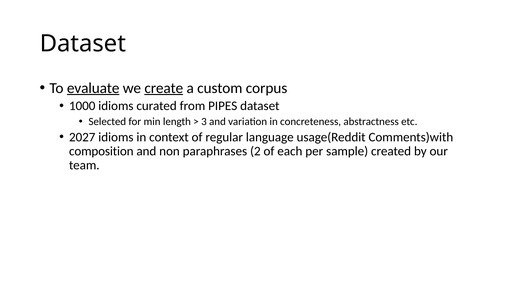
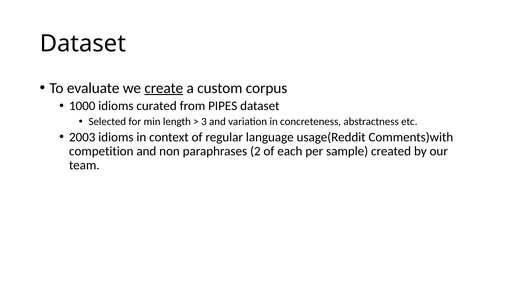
evaluate underline: present -> none
2027: 2027 -> 2003
composition: composition -> competition
